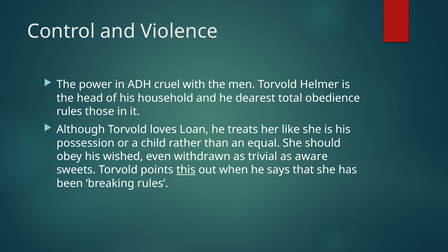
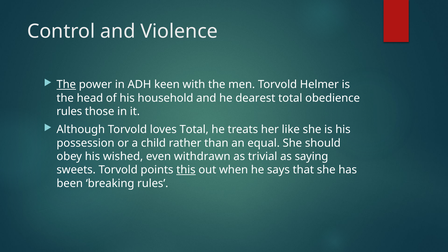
The at (66, 85) underline: none -> present
cruel: cruel -> keen
loves Loan: Loan -> Total
aware: aware -> saying
